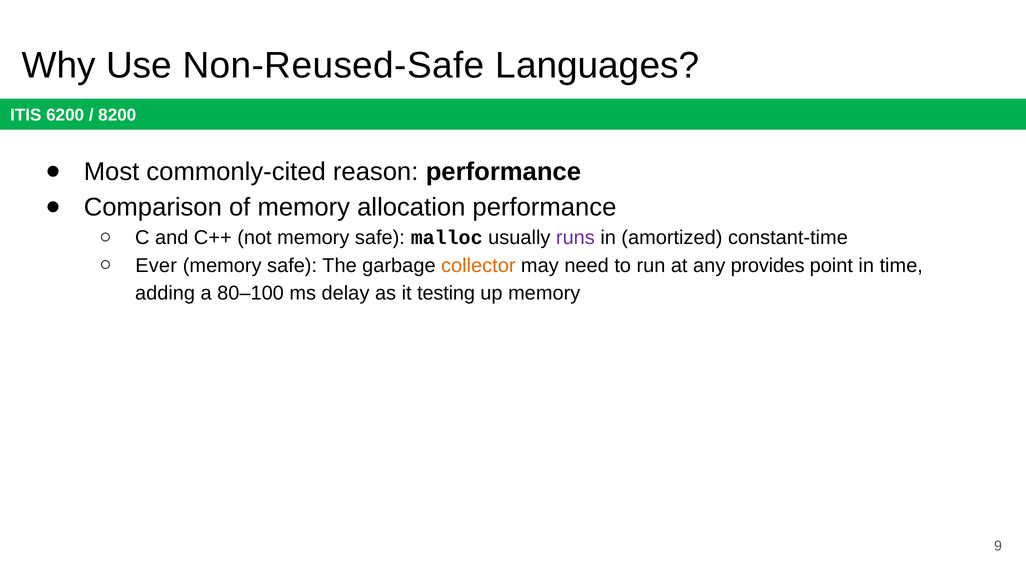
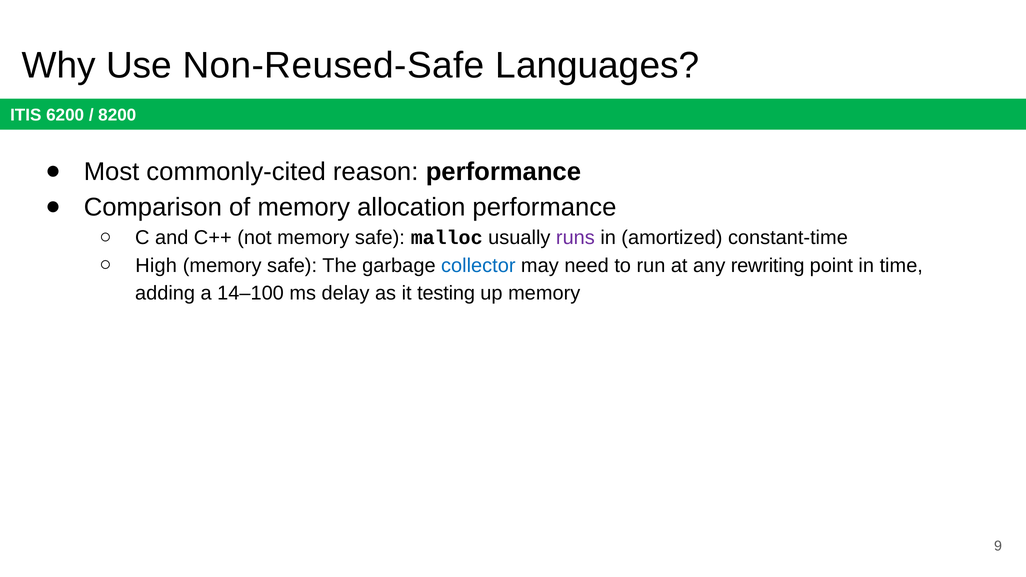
Ever: Ever -> High
collector colour: orange -> blue
provides: provides -> rewriting
80–100: 80–100 -> 14–100
